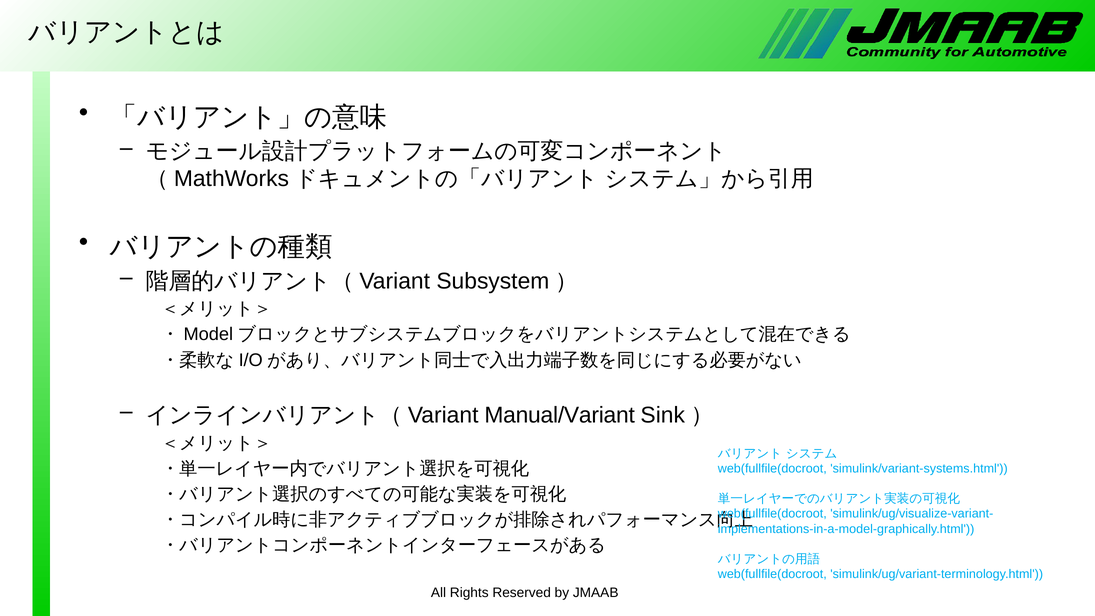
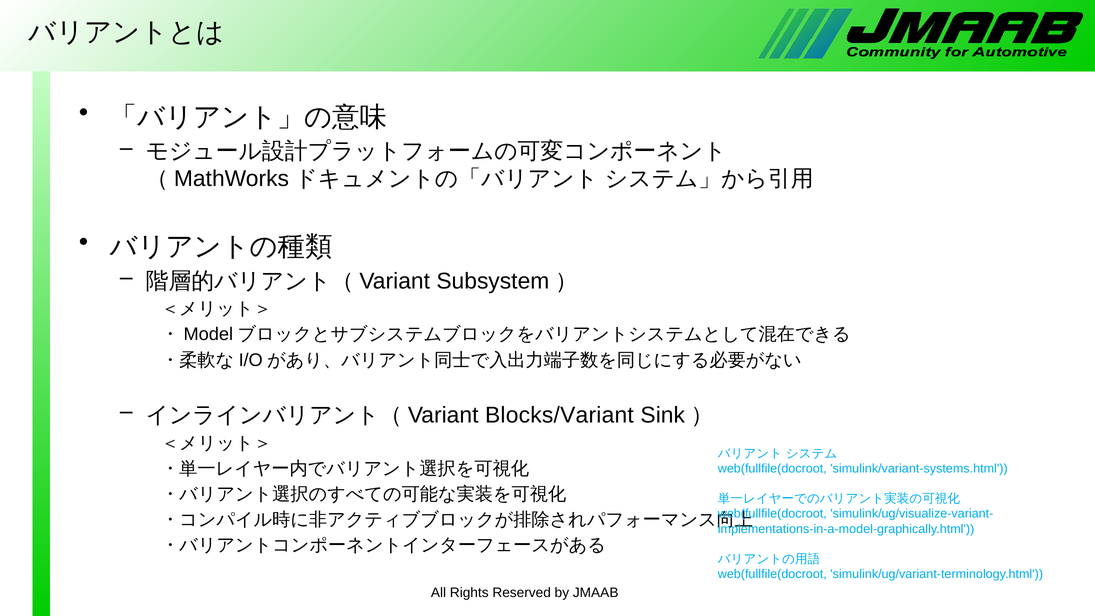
Manual/Variant: Manual/Variant -> Blocks/Variant
